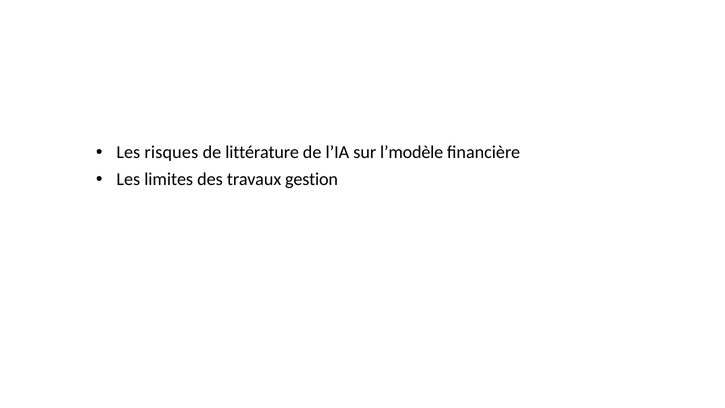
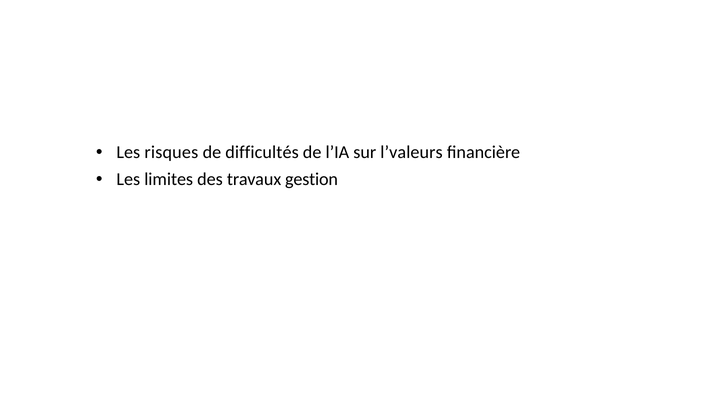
littérature: littérature -> difficultés
l’modèle: l’modèle -> l’valeurs
